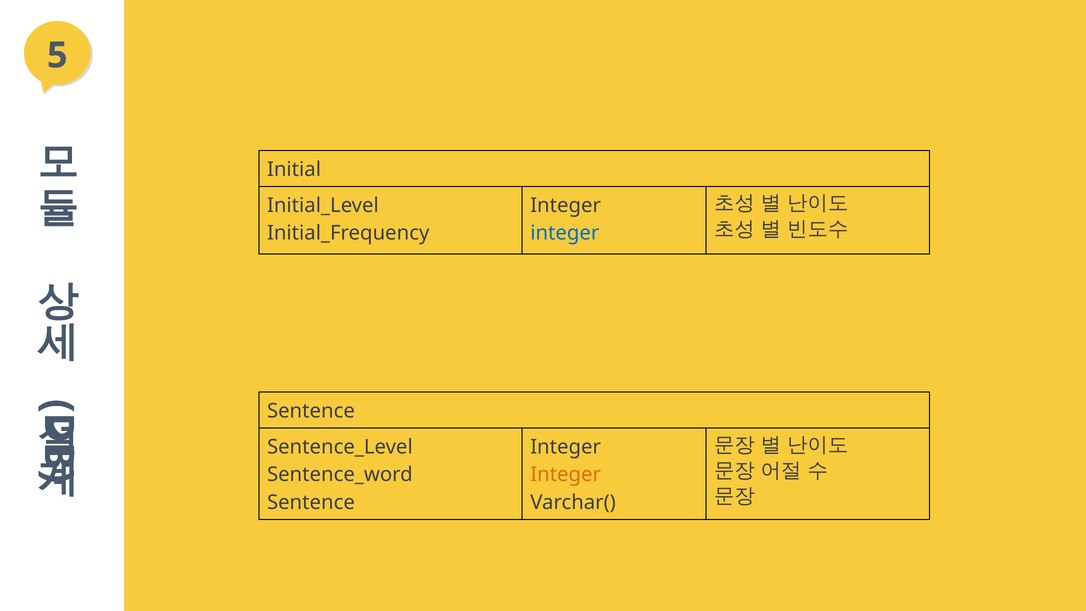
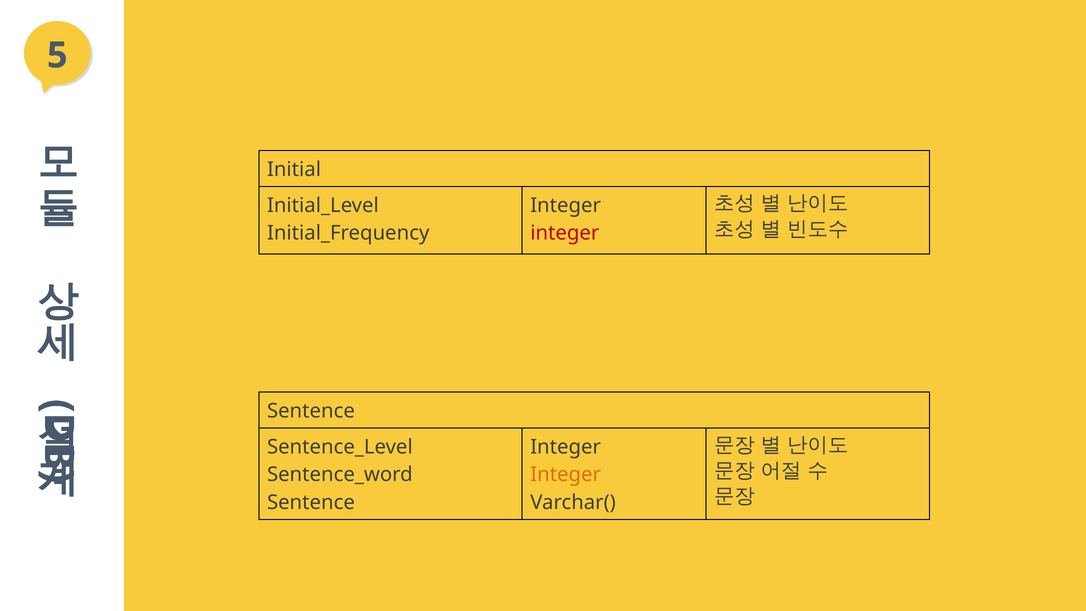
integer at (565, 233) colour: blue -> red
